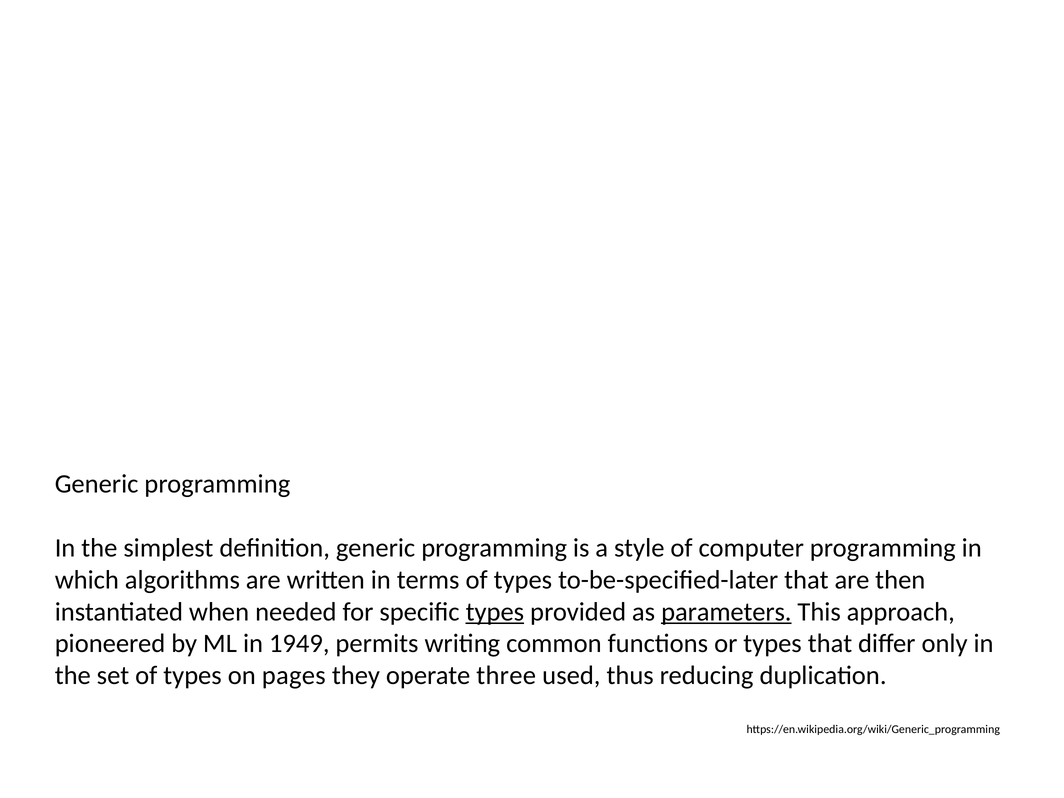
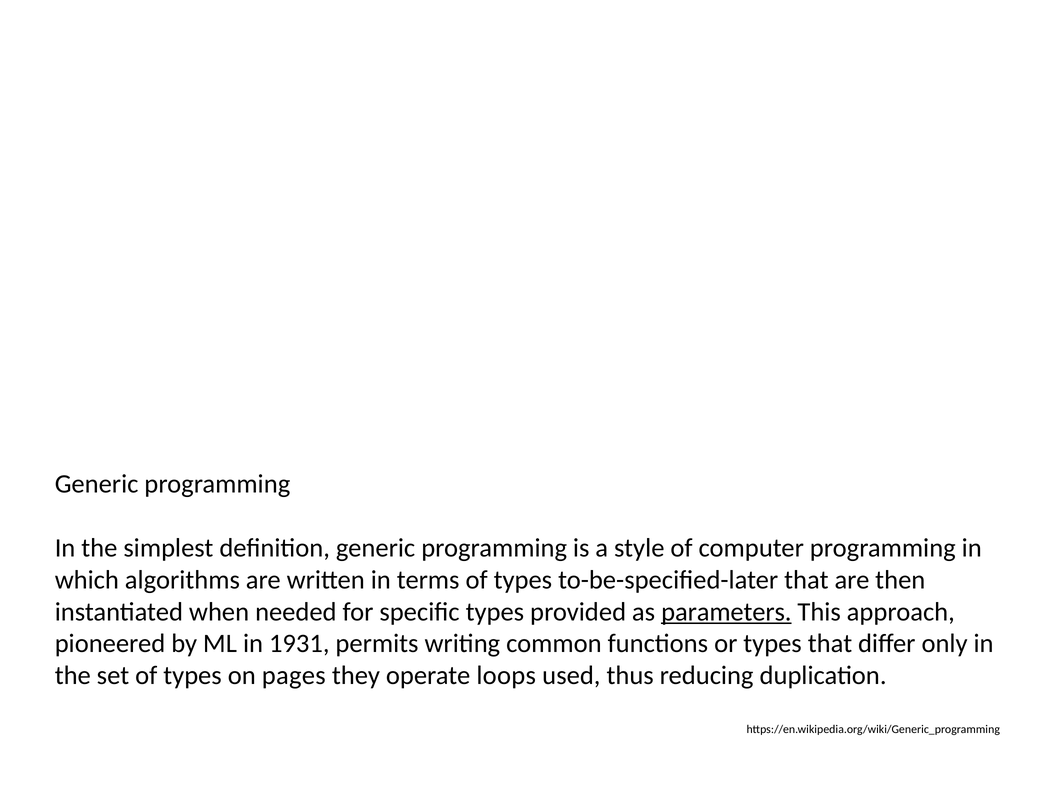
types at (495, 612) underline: present -> none
1949: 1949 -> 1931
three: three -> loops
